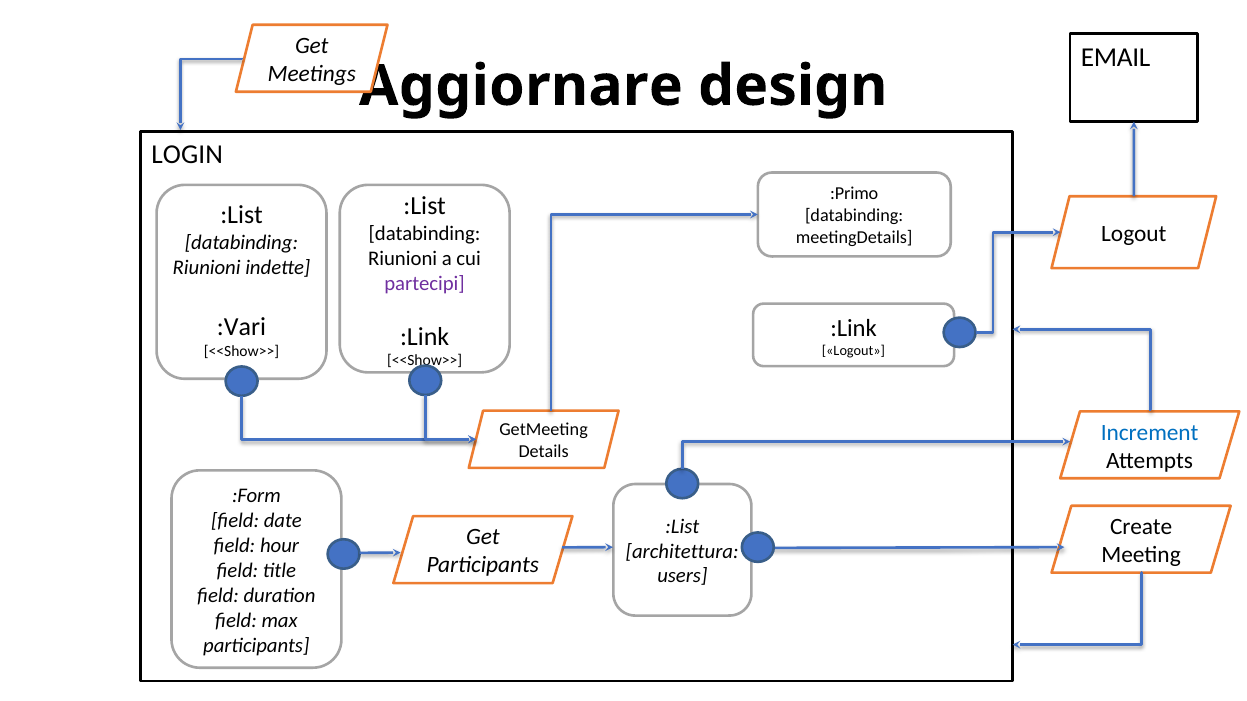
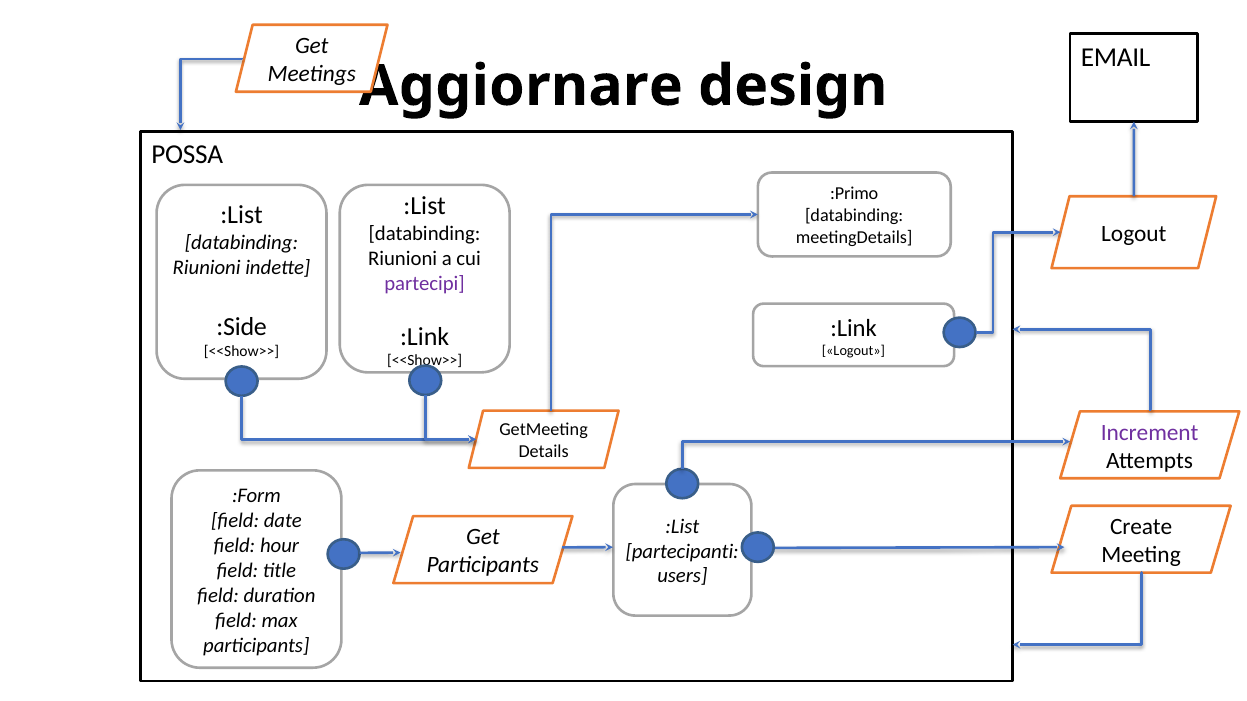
LOGIN: LOGIN -> POSSA
:Vari: :Vari -> :Side
Increment colour: blue -> purple
architettura: architettura -> partecipanti
